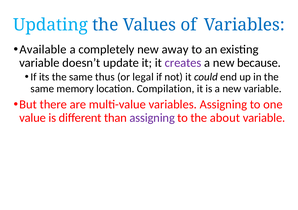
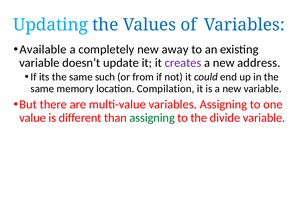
because: because -> address
thus: thus -> such
legal: legal -> from
assigning at (152, 118) colour: purple -> green
about: about -> divide
